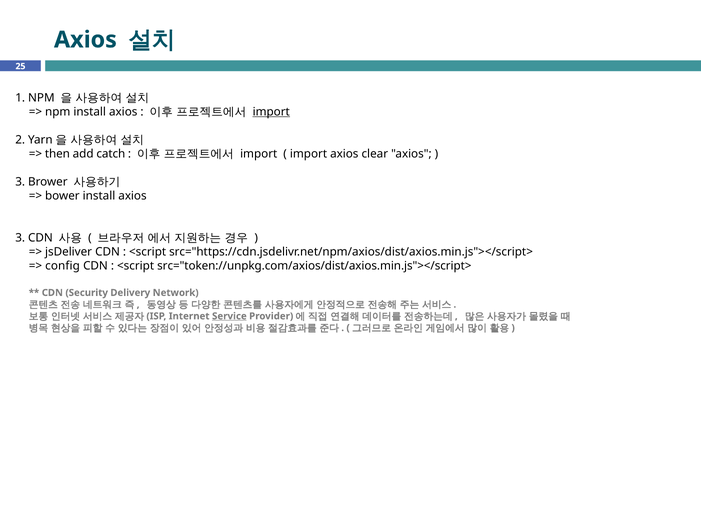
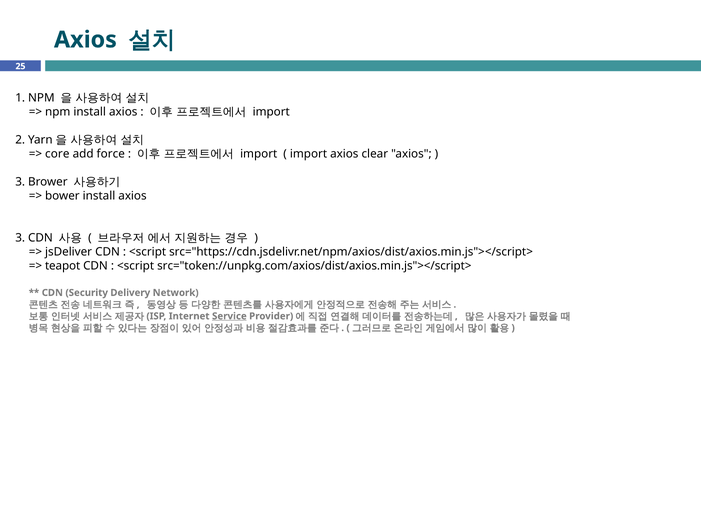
import at (271, 112) underline: present -> none
then: then -> core
catch: catch -> force
config: config -> teapot
